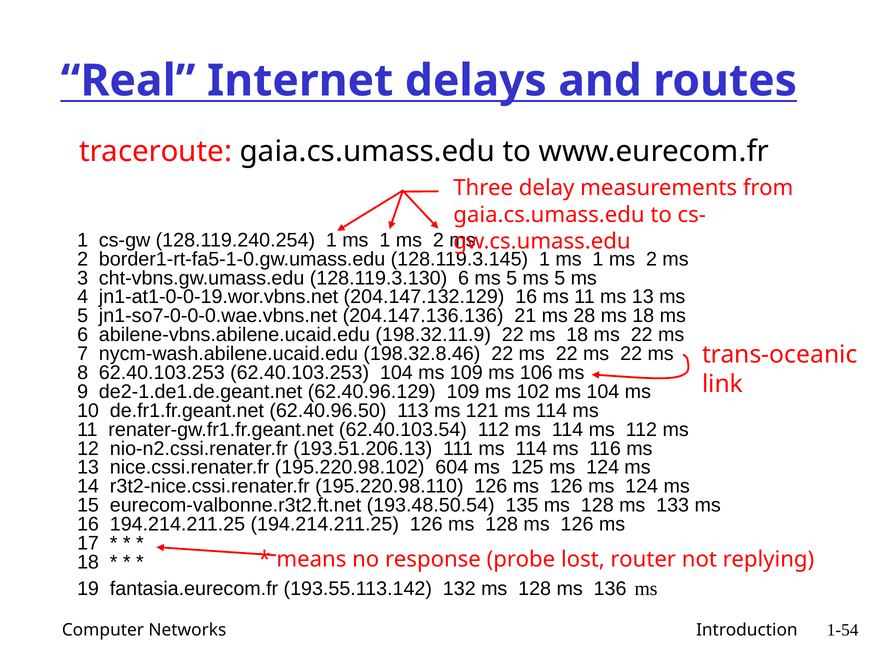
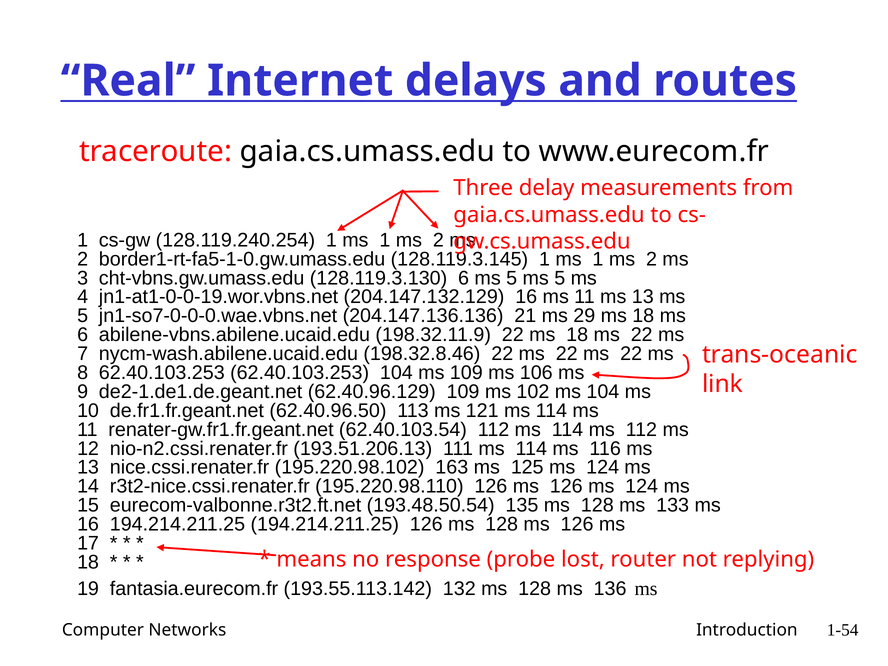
28: 28 -> 29
604: 604 -> 163
